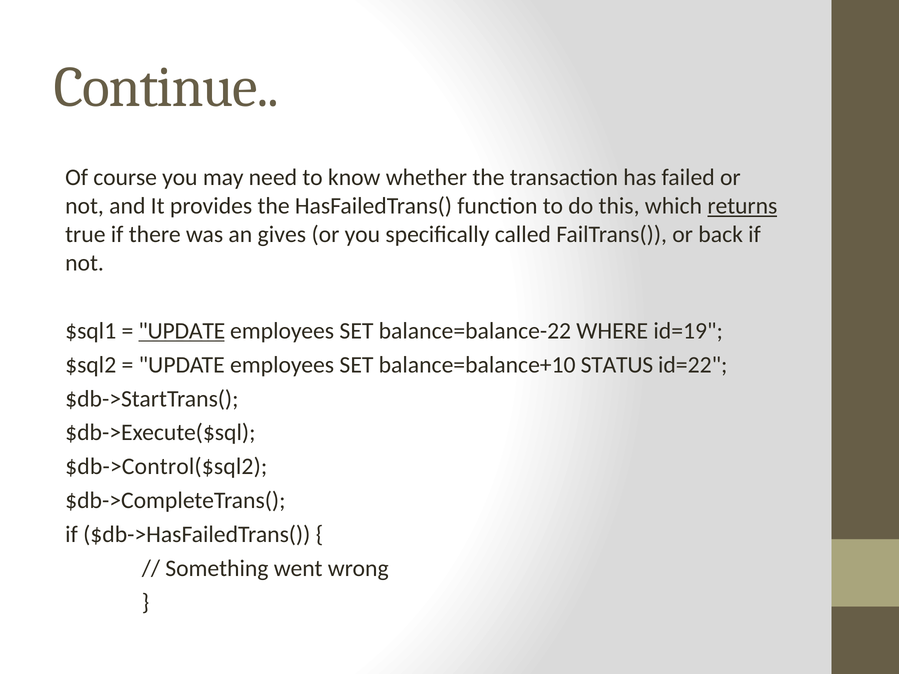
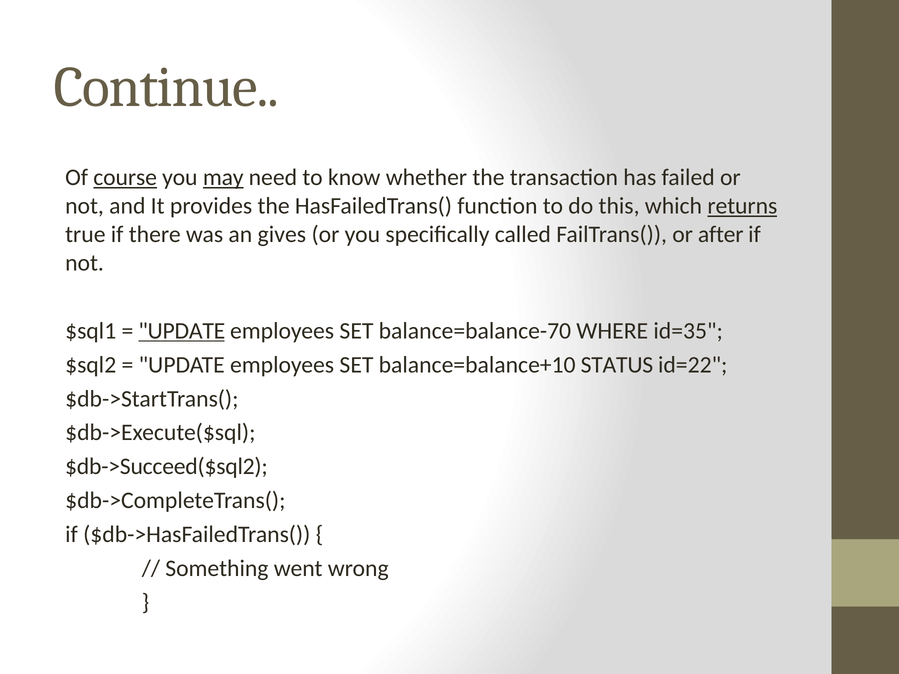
course underline: none -> present
may underline: none -> present
back: back -> after
balance=balance-22: balance=balance-22 -> balance=balance-70
id=19: id=19 -> id=35
$db->Control($sql2: $db->Control($sql2 -> $db->Succeed($sql2
